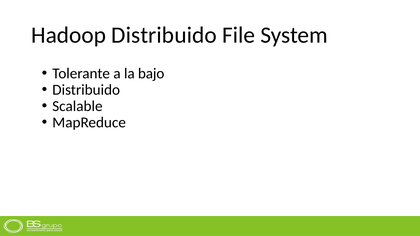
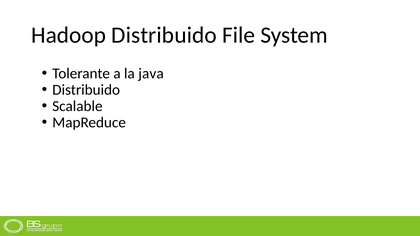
bajo: bajo -> java
